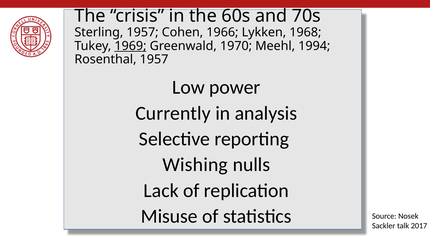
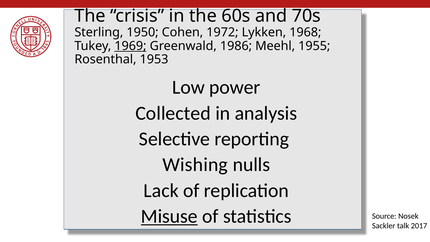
Sterling 1957: 1957 -> 1950
1966: 1966 -> 1972
1970: 1970 -> 1986
1994: 1994 -> 1955
Rosenthal 1957: 1957 -> 1953
Currently: Currently -> Collected
Misuse underline: none -> present
